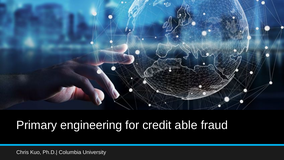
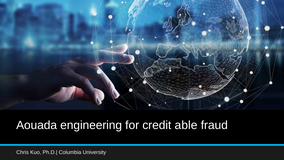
Primary: Primary -> Aouada
